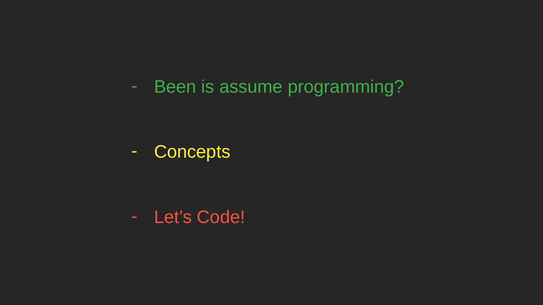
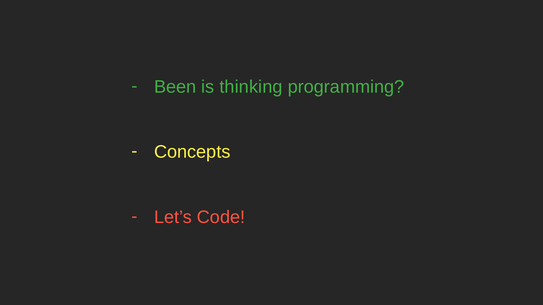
assume: assume -> thinking
